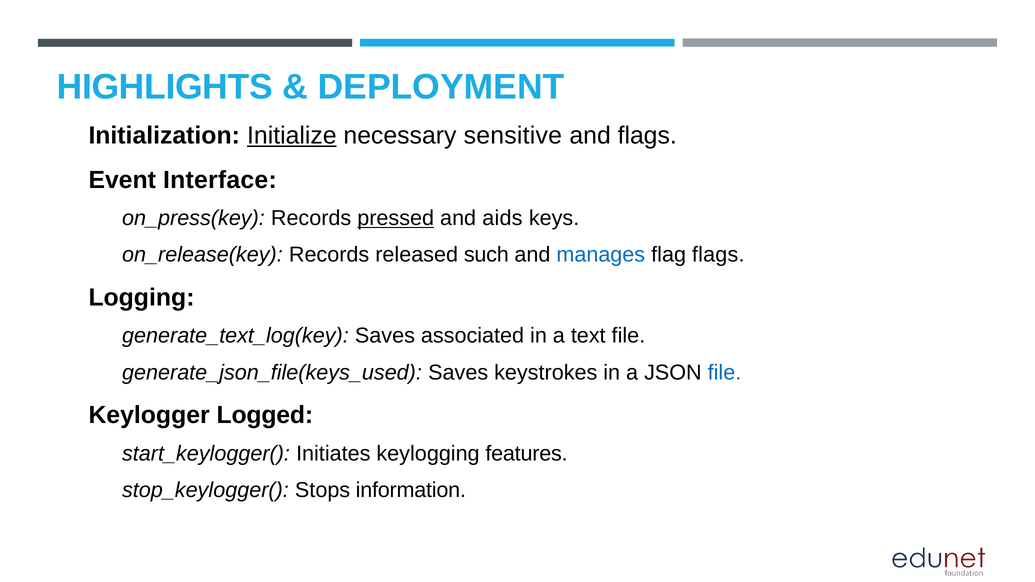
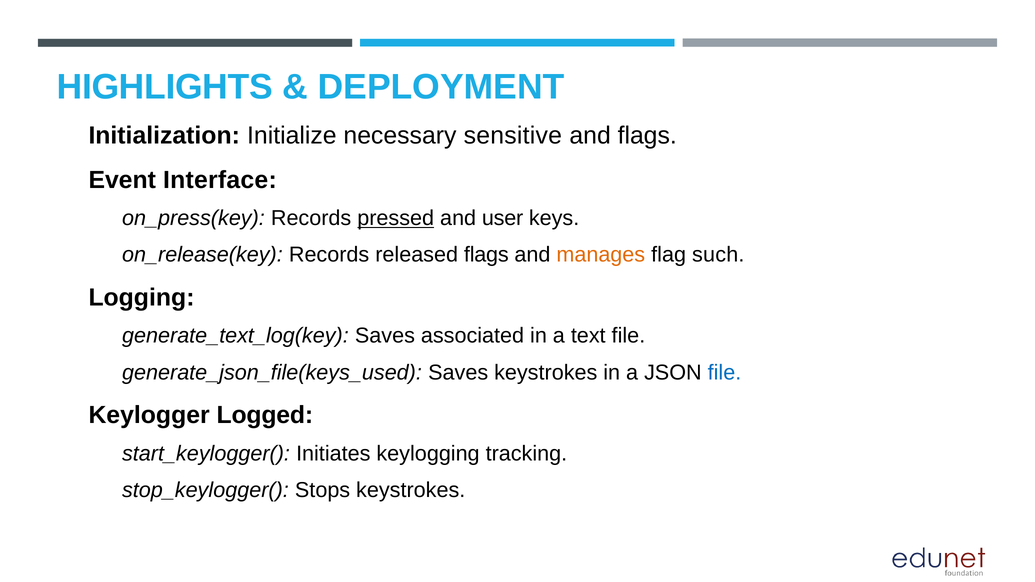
Initialize underline: present -> none
aids: aids -> user
released such: such -> flags
manages colour: blue -> orange
flag flags: flags -> such
features: features -> tracking
Stops information: information -> keystrokes
